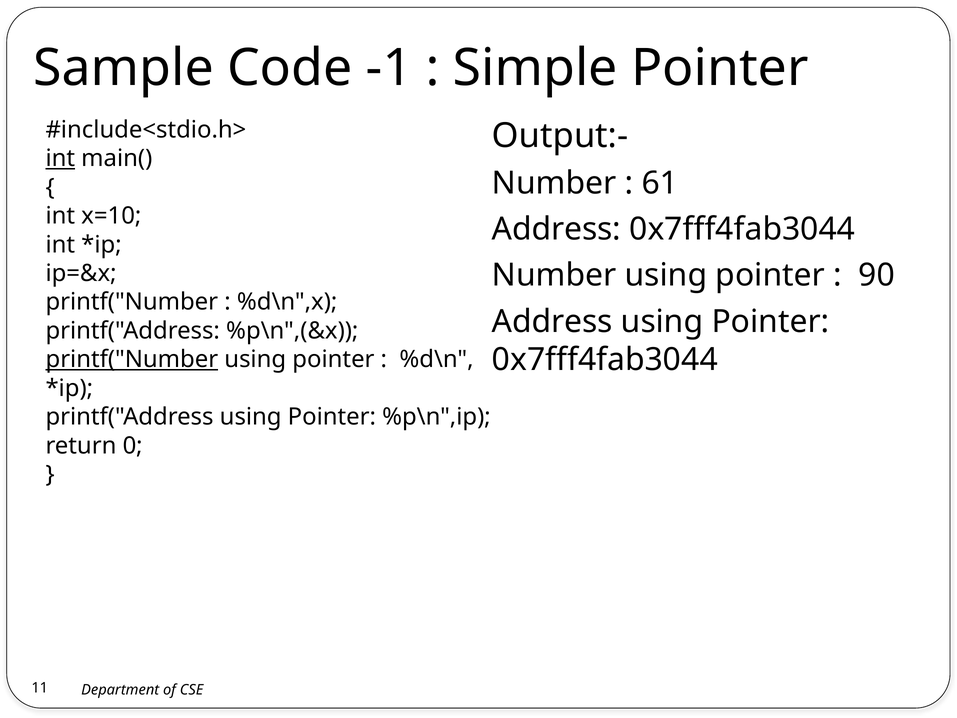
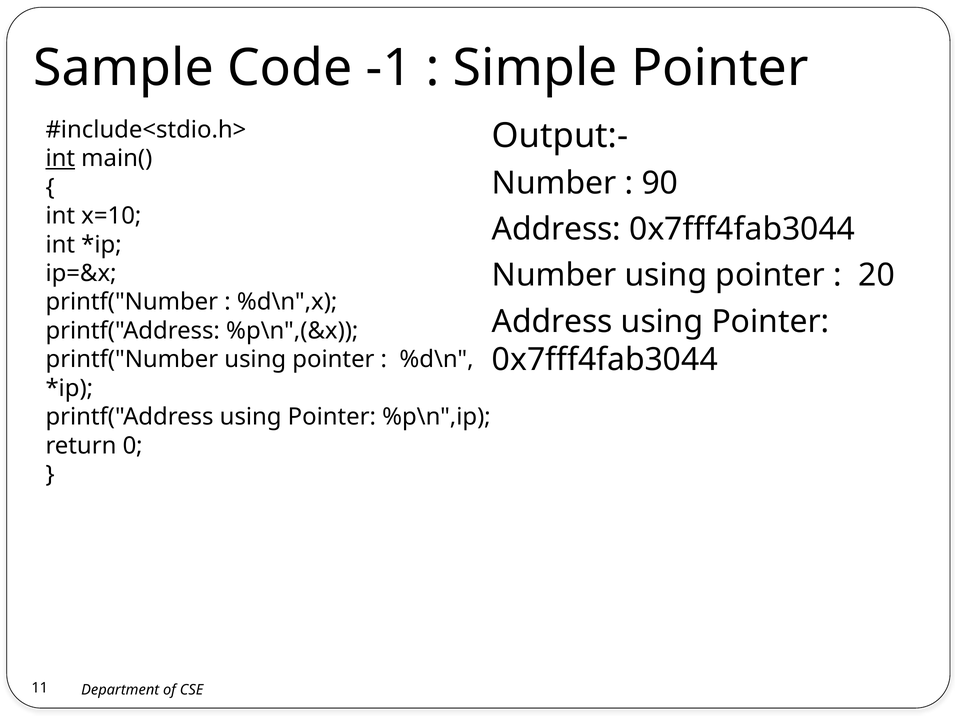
61: 61 -> 90
90: 90 -> 20
printf("Number at (132, 359) underline: present -> none
